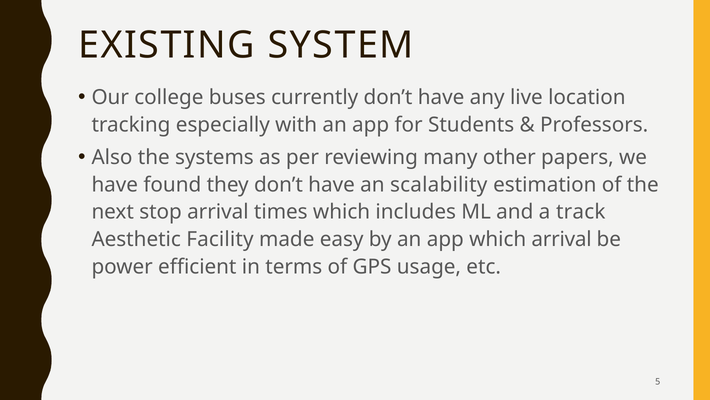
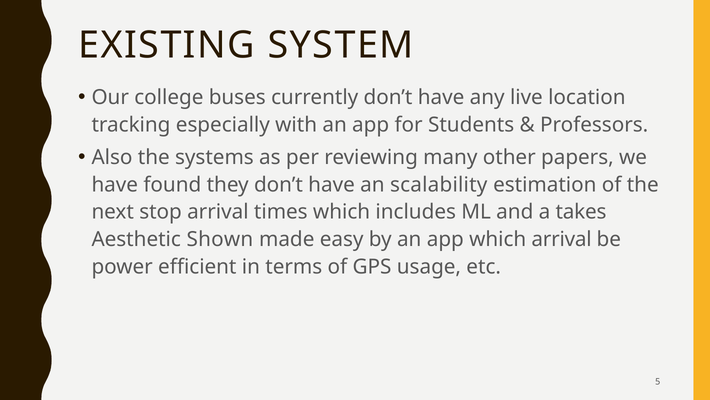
track: track -> takes
Facility: Facility -> Shown
